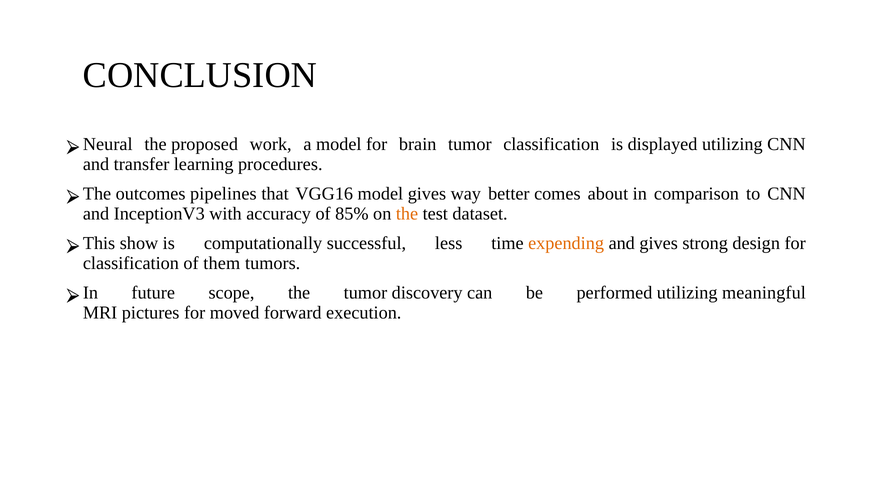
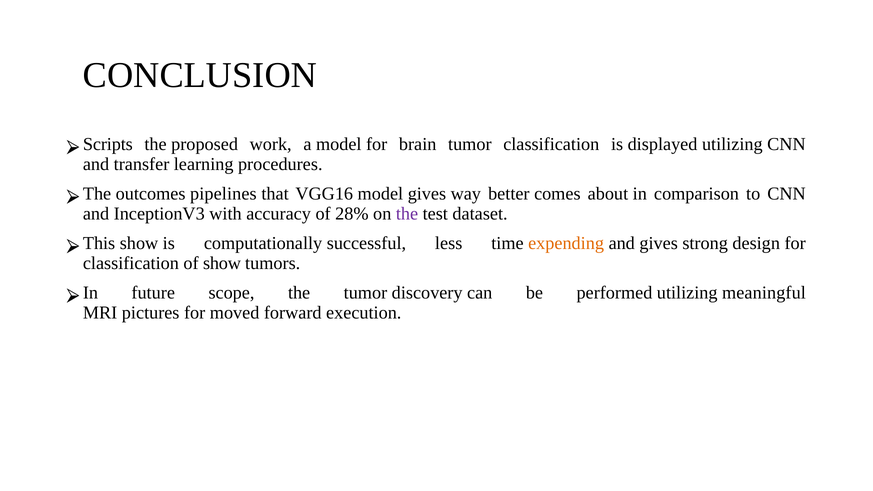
Neural: Neural -> Scripts
85%: 85% -> 28%
the at (407, 214) colour: orange -> purple
of them: them -> show
